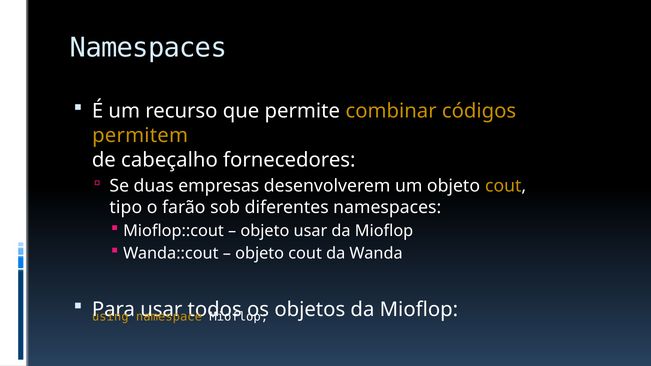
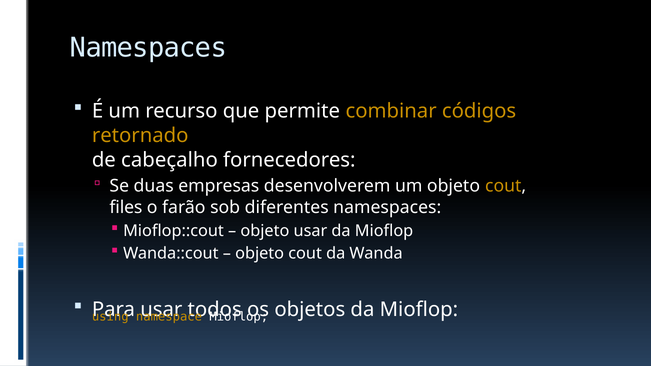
permitem: permitem -> retornado
tipo: tipo -> files
